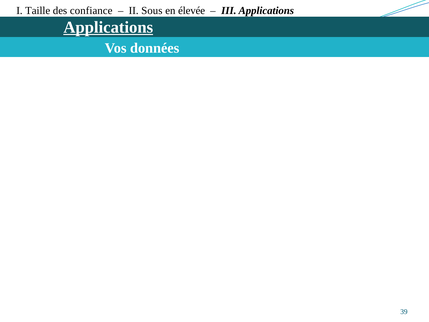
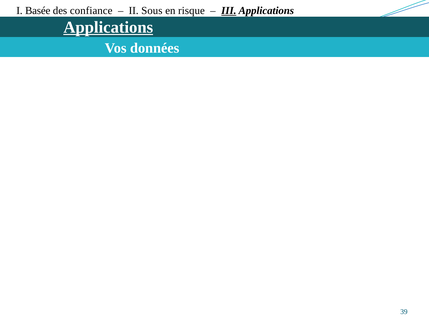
Taille: Taille -> Basée
élevée: élevée -> risque
III underline: none -> present
